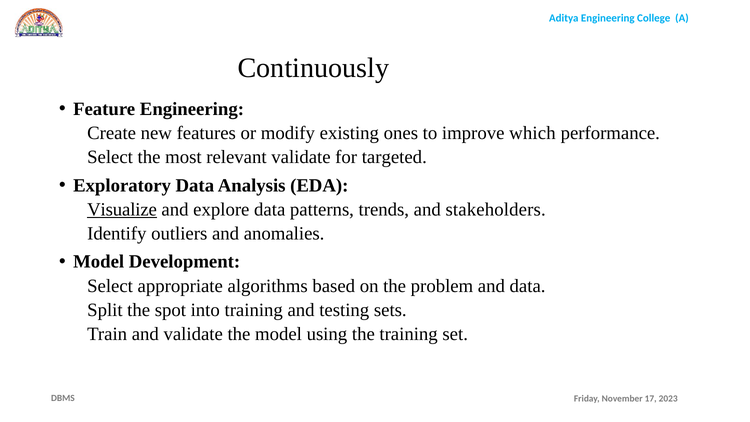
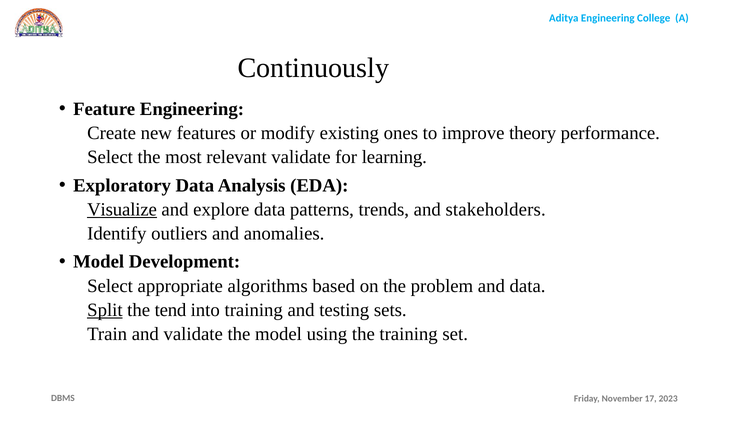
which: which -> theory
targeted: targeted -> learning
Split underline: none -> present
spot: spot -> tend
